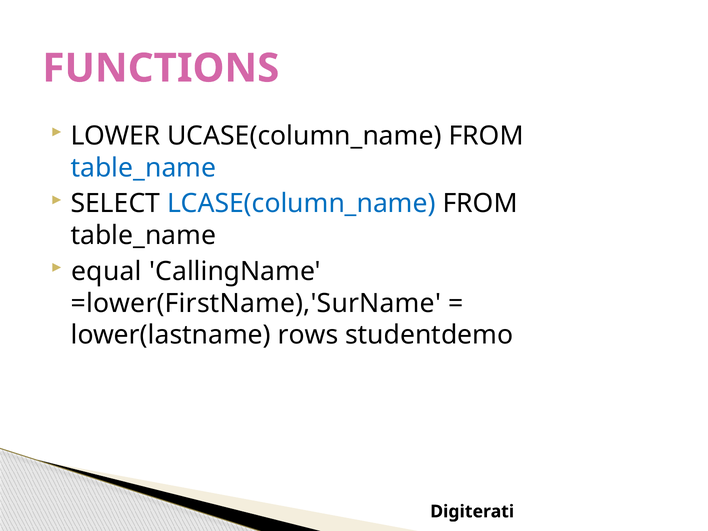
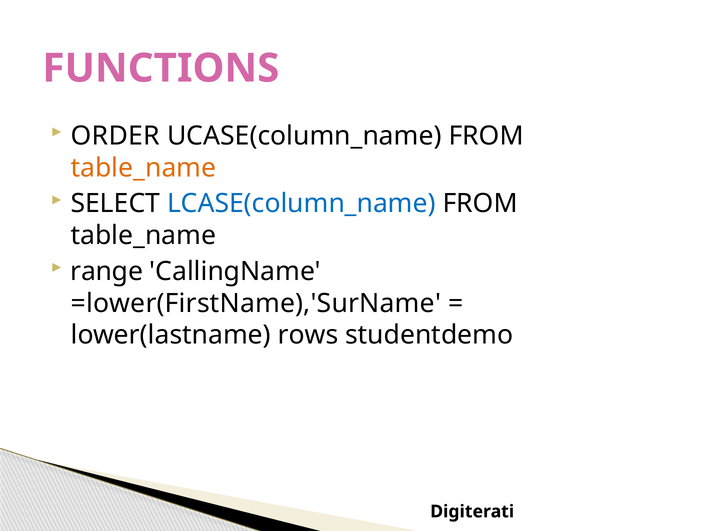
LOWER: LOWER -> ORDER
table_name at (143, 168) colour: blue -> orange
equal: equal -> range
